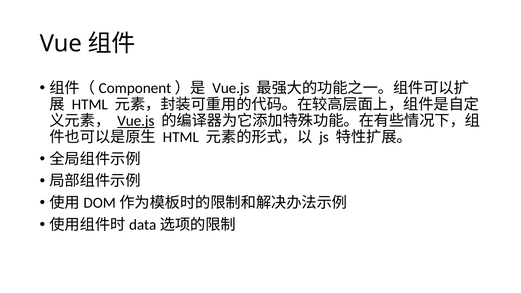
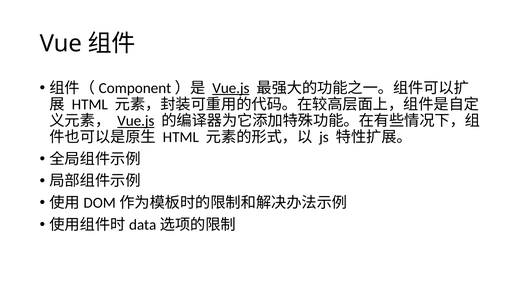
Vue.js at (231, 88) underline: none -> present
